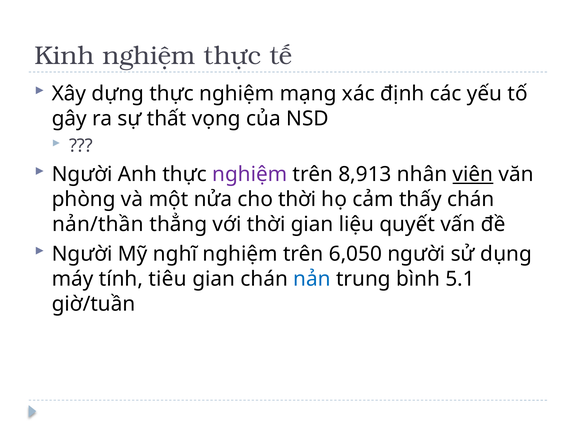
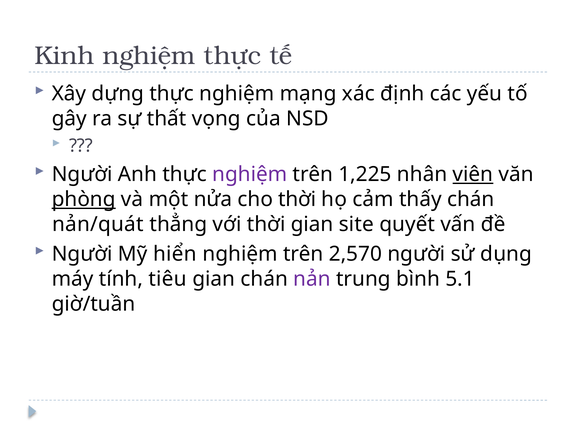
8,913: 8,913 -> 1,225
phòng underline: none -> present
nản/thần: nản/thần -> nản/quát
liệu: liệu -> site
nghĩ: nghĩ -> hiển
6,050: 6,050 -> 2,570
nản colour: blue -> purple
